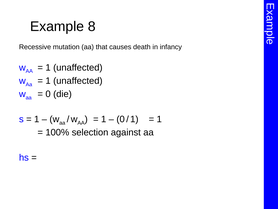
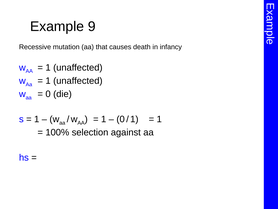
8: 8 -> 9
